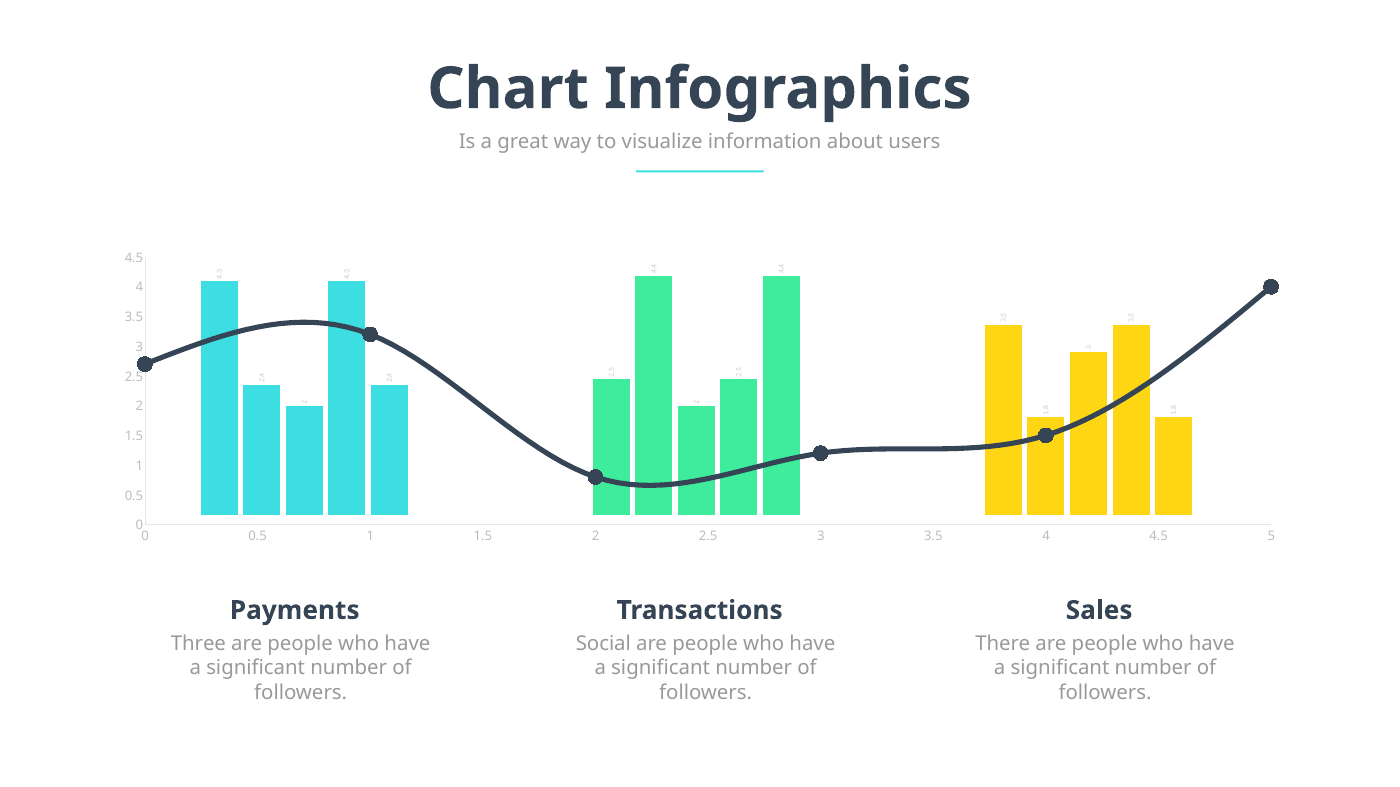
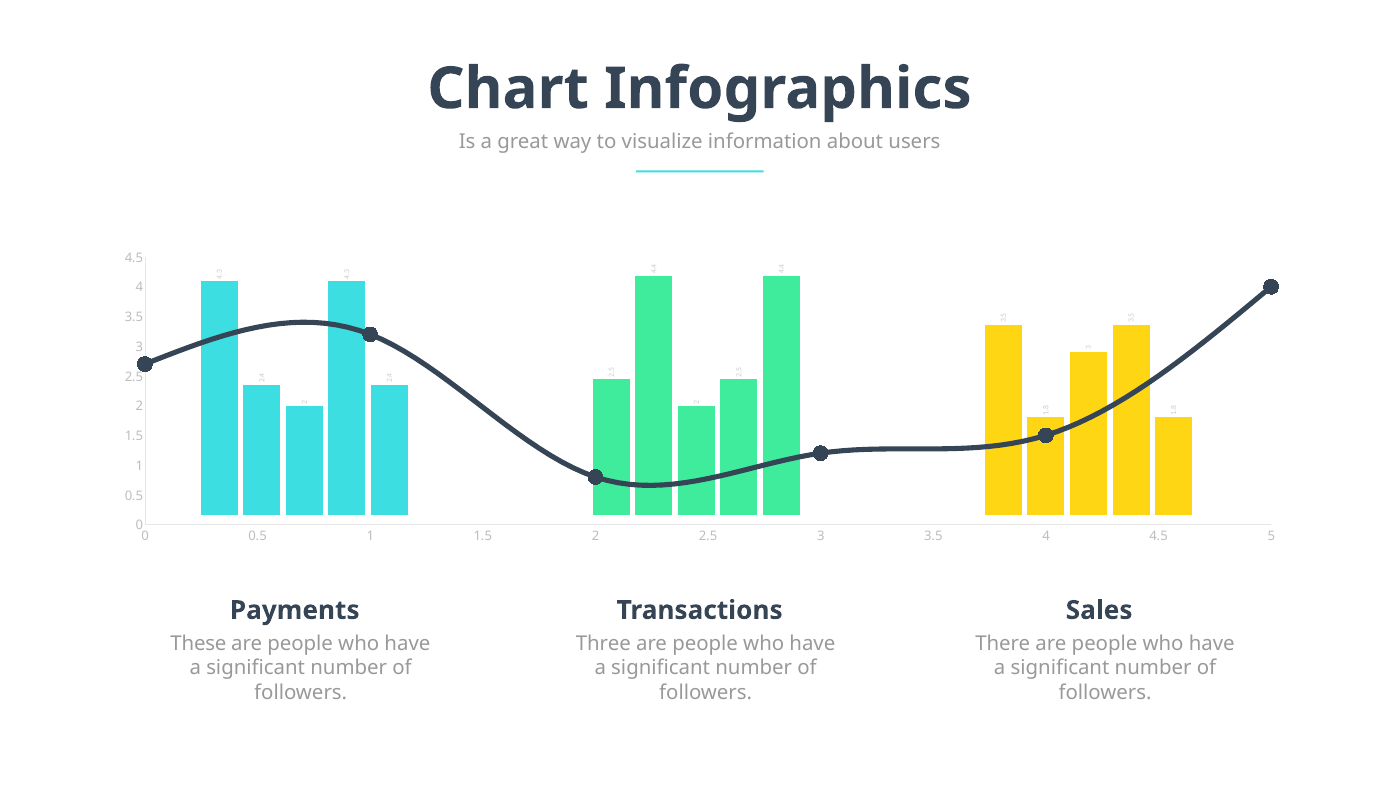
Three: Three -> These
Social: Social -> Three
